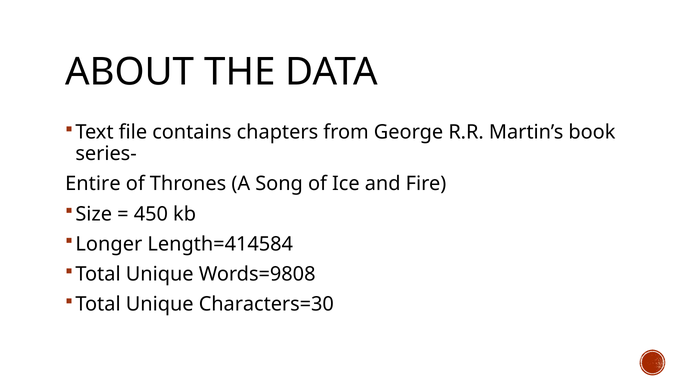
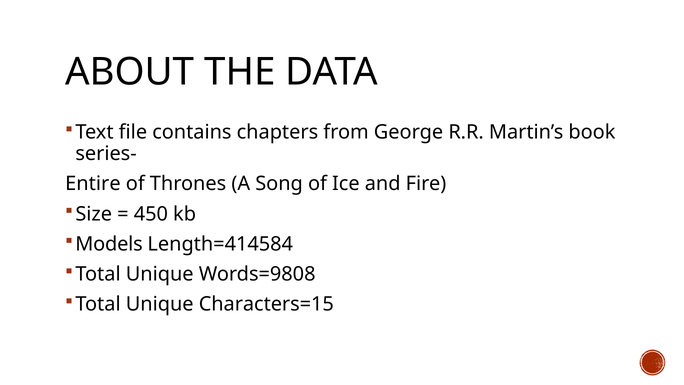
Longer: Longer -> Models
Characters=30: Characters=30 -> Characters=15
